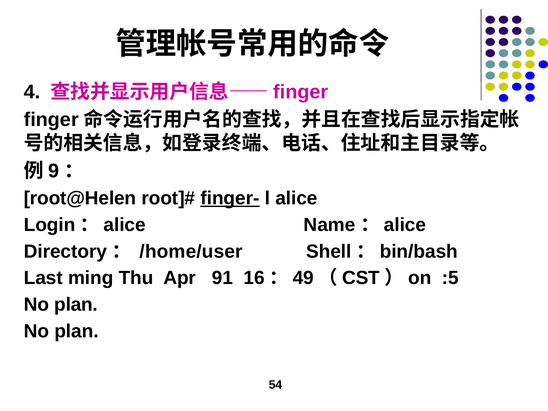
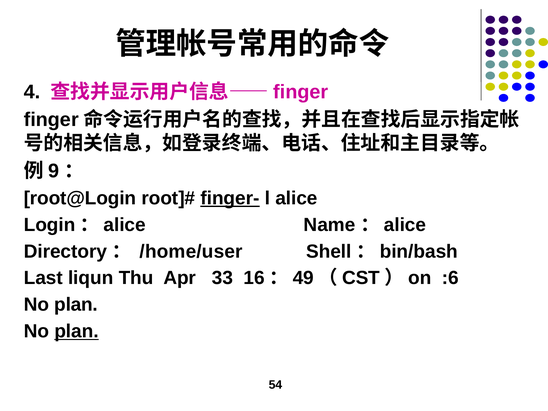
root@Helen: root@Helen -> root@Login
ming: ming -> liqun
91: 91 -> 33
:5: :5 -> :6
plan at (76, 331) underline: none -> present
